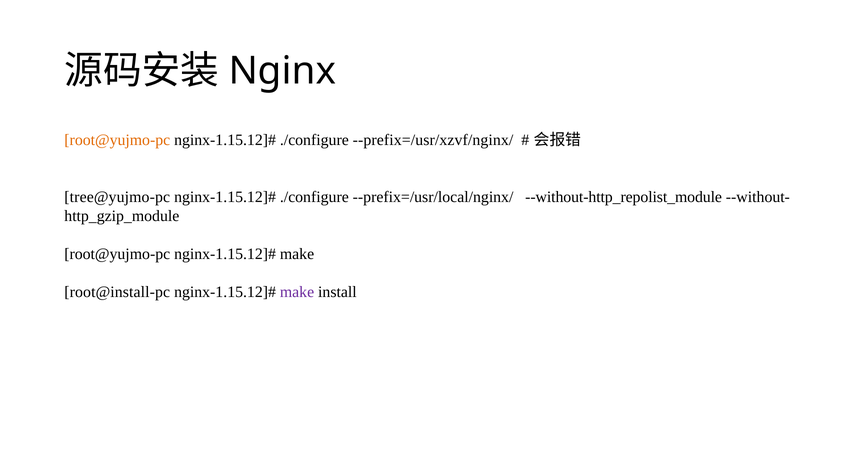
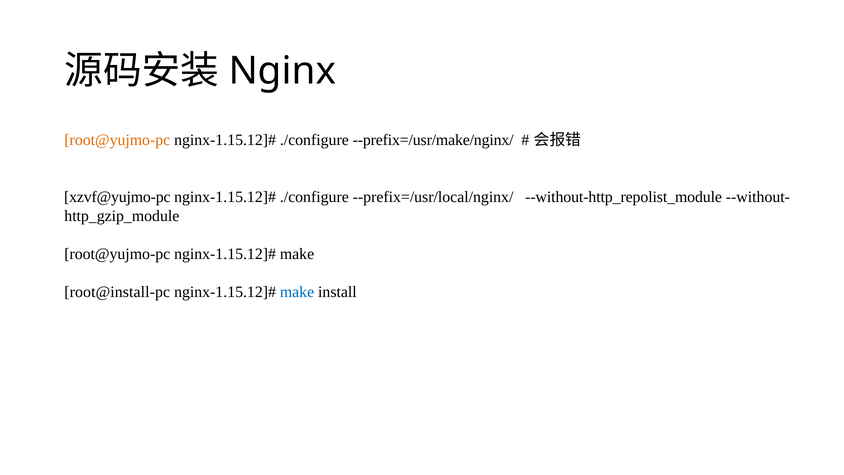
--prefix=/usr/xzvf/nginx/: --prefix=/usr/xzvf/nginx/ -> --prefix=/usr/make/nginx/
tree@yujmo-pc: tree@yujmo-pc -> xzvf@yujmo-pc
make at (297, 292) colour: purple -> blue
